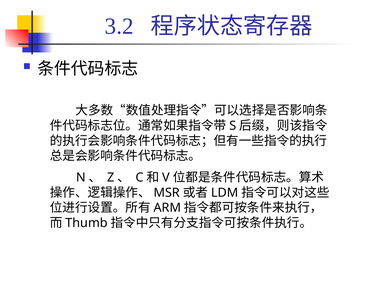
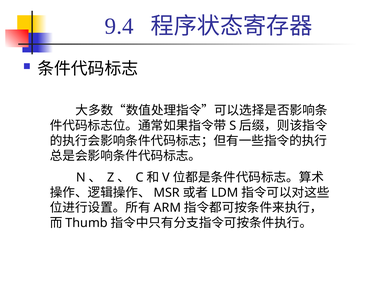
3.2: 3.2 -> 9.4
